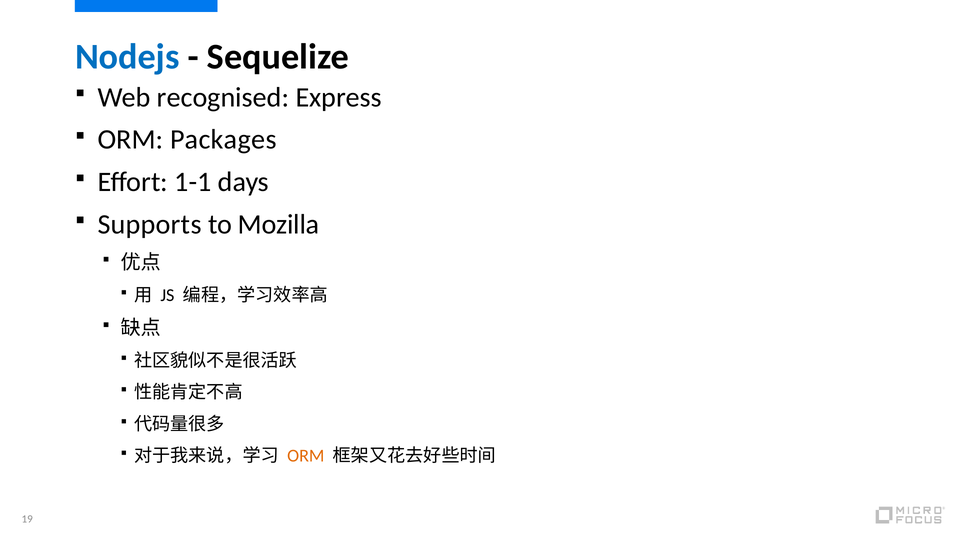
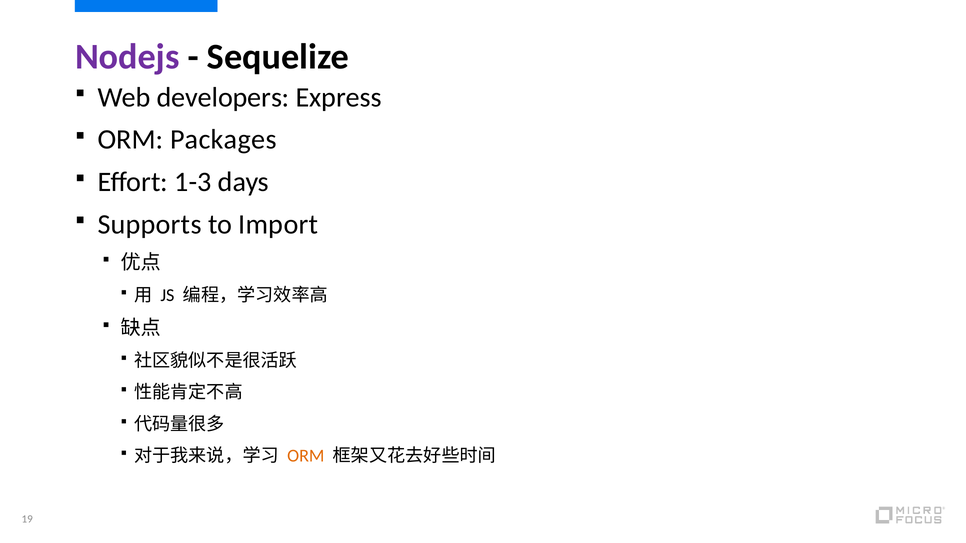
Nodejs colour: blue -> purple
recognised: recognised -> developers
1-1: 1-1 -> 1-3
Mozilla: Mozilla -> Import
